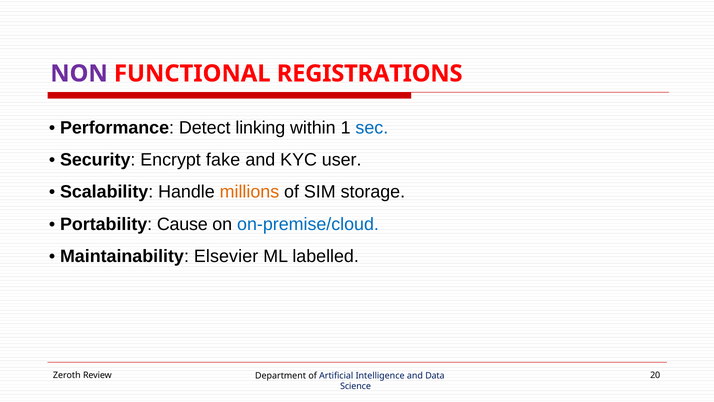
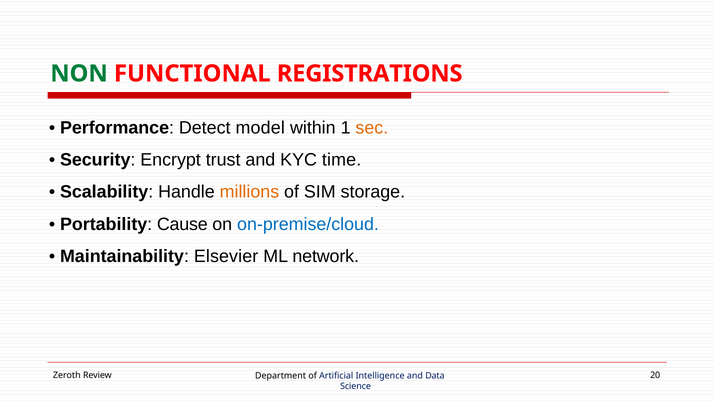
NON colour: purple -> green
linking: linking -> model
sec colour: blue -> orange
fake: fake -> trust
user: user -> time
labelled: labelled -> network
